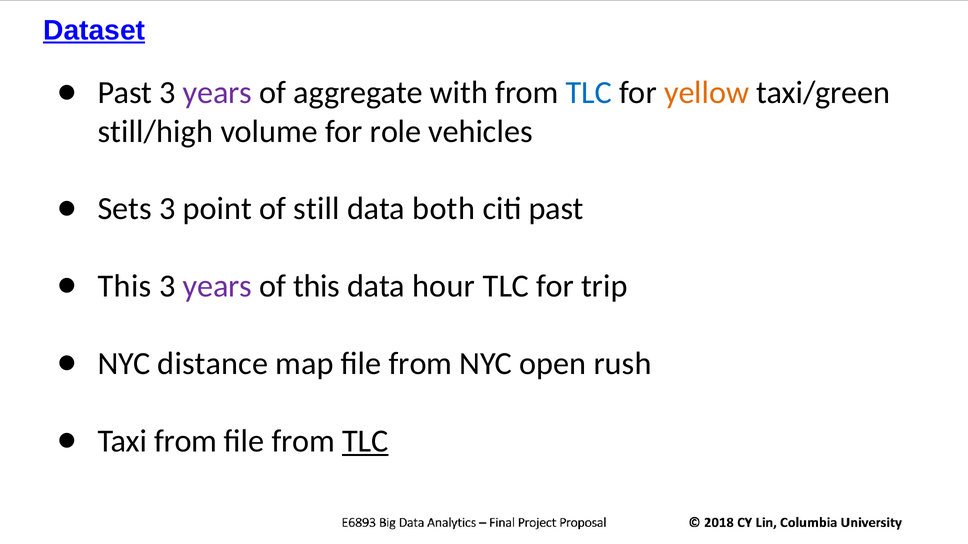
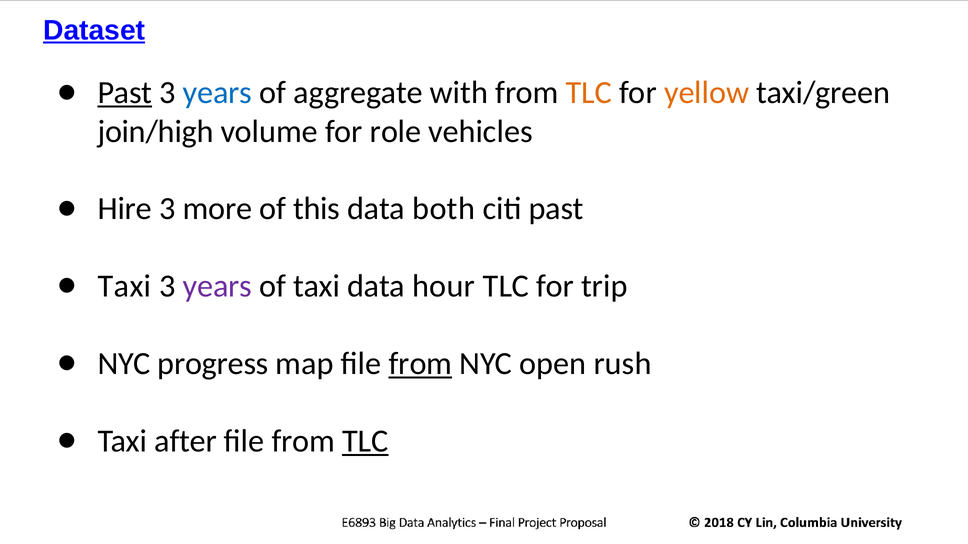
Past at (125, 93) underline: none -> present
years at (217, 93) colour: purple -> blue
TLC at (589, 93) colour: blue -> orange
still/high: still/high -> join/high
Sets: Sets -> Hire
point: point -> more
still: still -> this
This at (125, 286): This -> Taxi
of this: this -> taxi
distance: distance -> progress
from at (420, 364) underline: none -> present
Taxi from: from -> after
